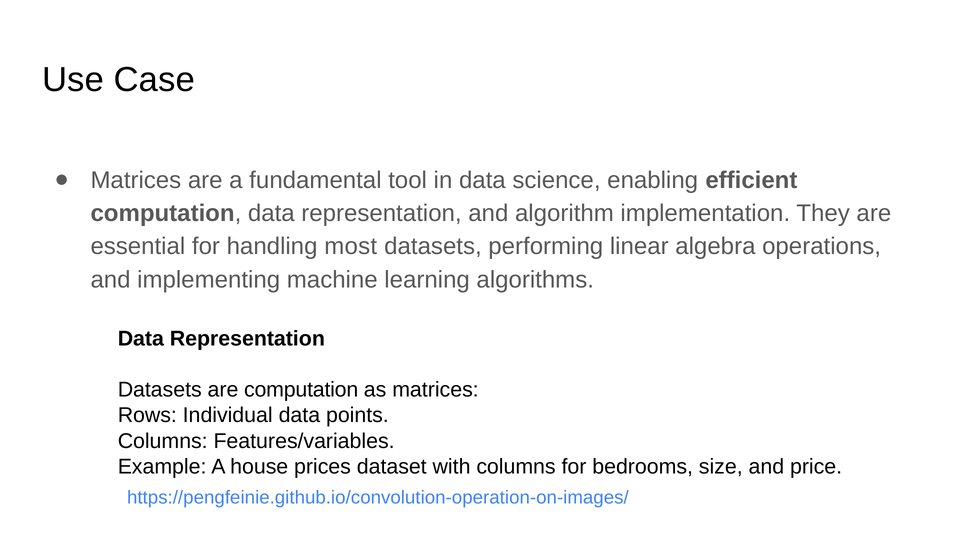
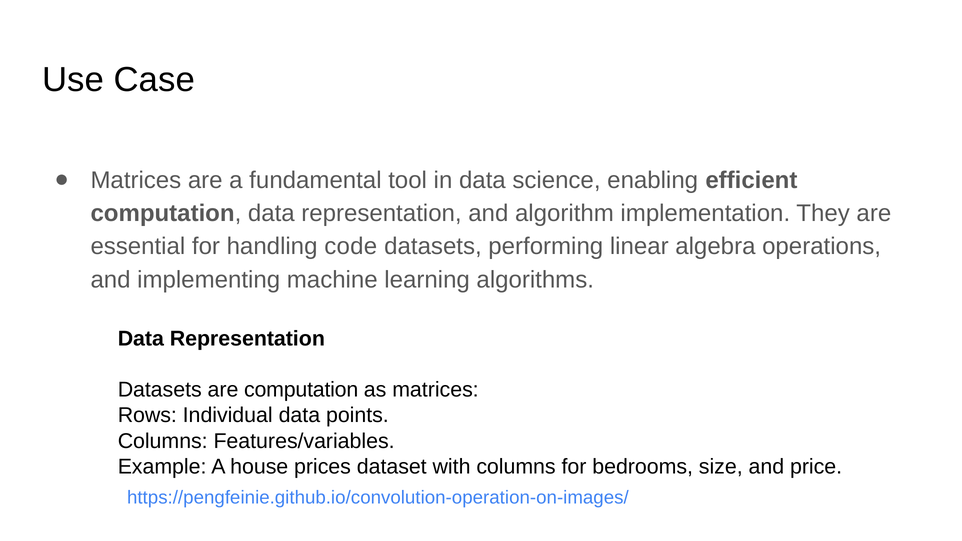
most: most -> code
